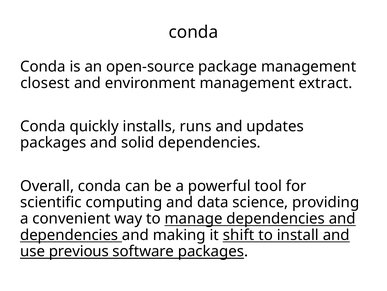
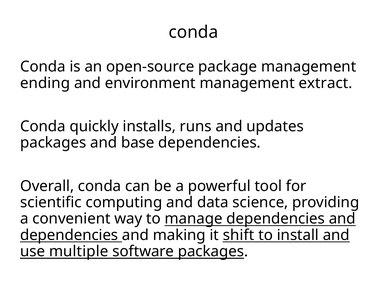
closest: closest -> ending
solid: solid -> base
previous: previous -> multiple
